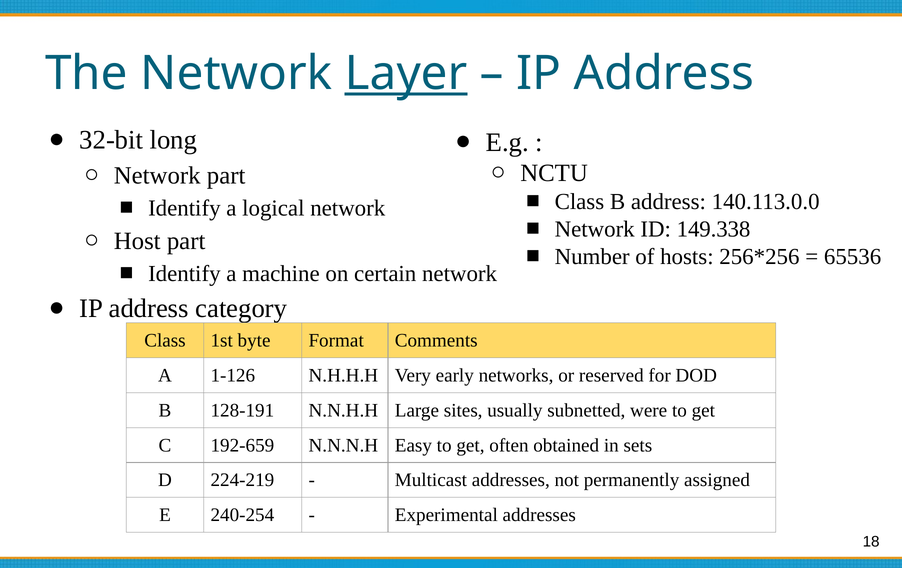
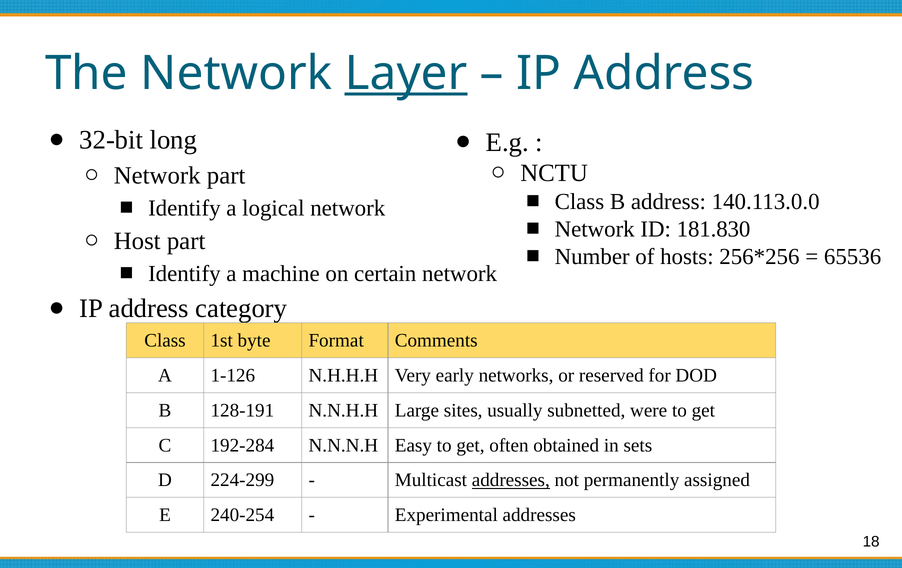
149.338: 149.338 -> 181.830
192-659: 192-659 -> 192-284
224-219: 224-219 -> 224-299
addresses at (511, 480) underline: none -> present
